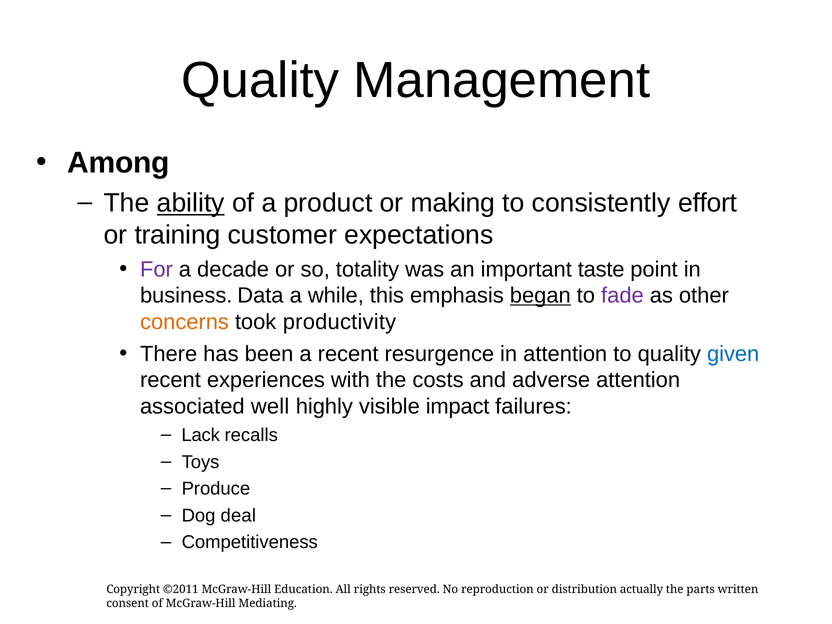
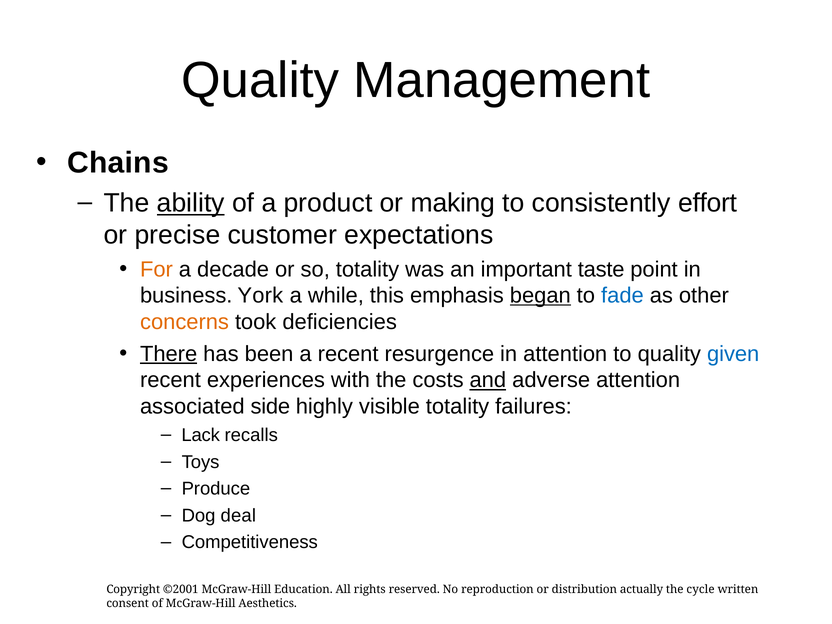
Among: Among -> Chains
training: training -> precise
For colour: purple -> orange
Data: Data -> York
fade colour: purple -> blue
productivity: productivity -> deficiencies
There underline: none -> present
and underline: none -> present
well: well -> side
visible impact: impact -> totality
©2011: ©2011 -> ©2001
parts: parts -> cycle
Mediating: Mediating -> Aesthetics
